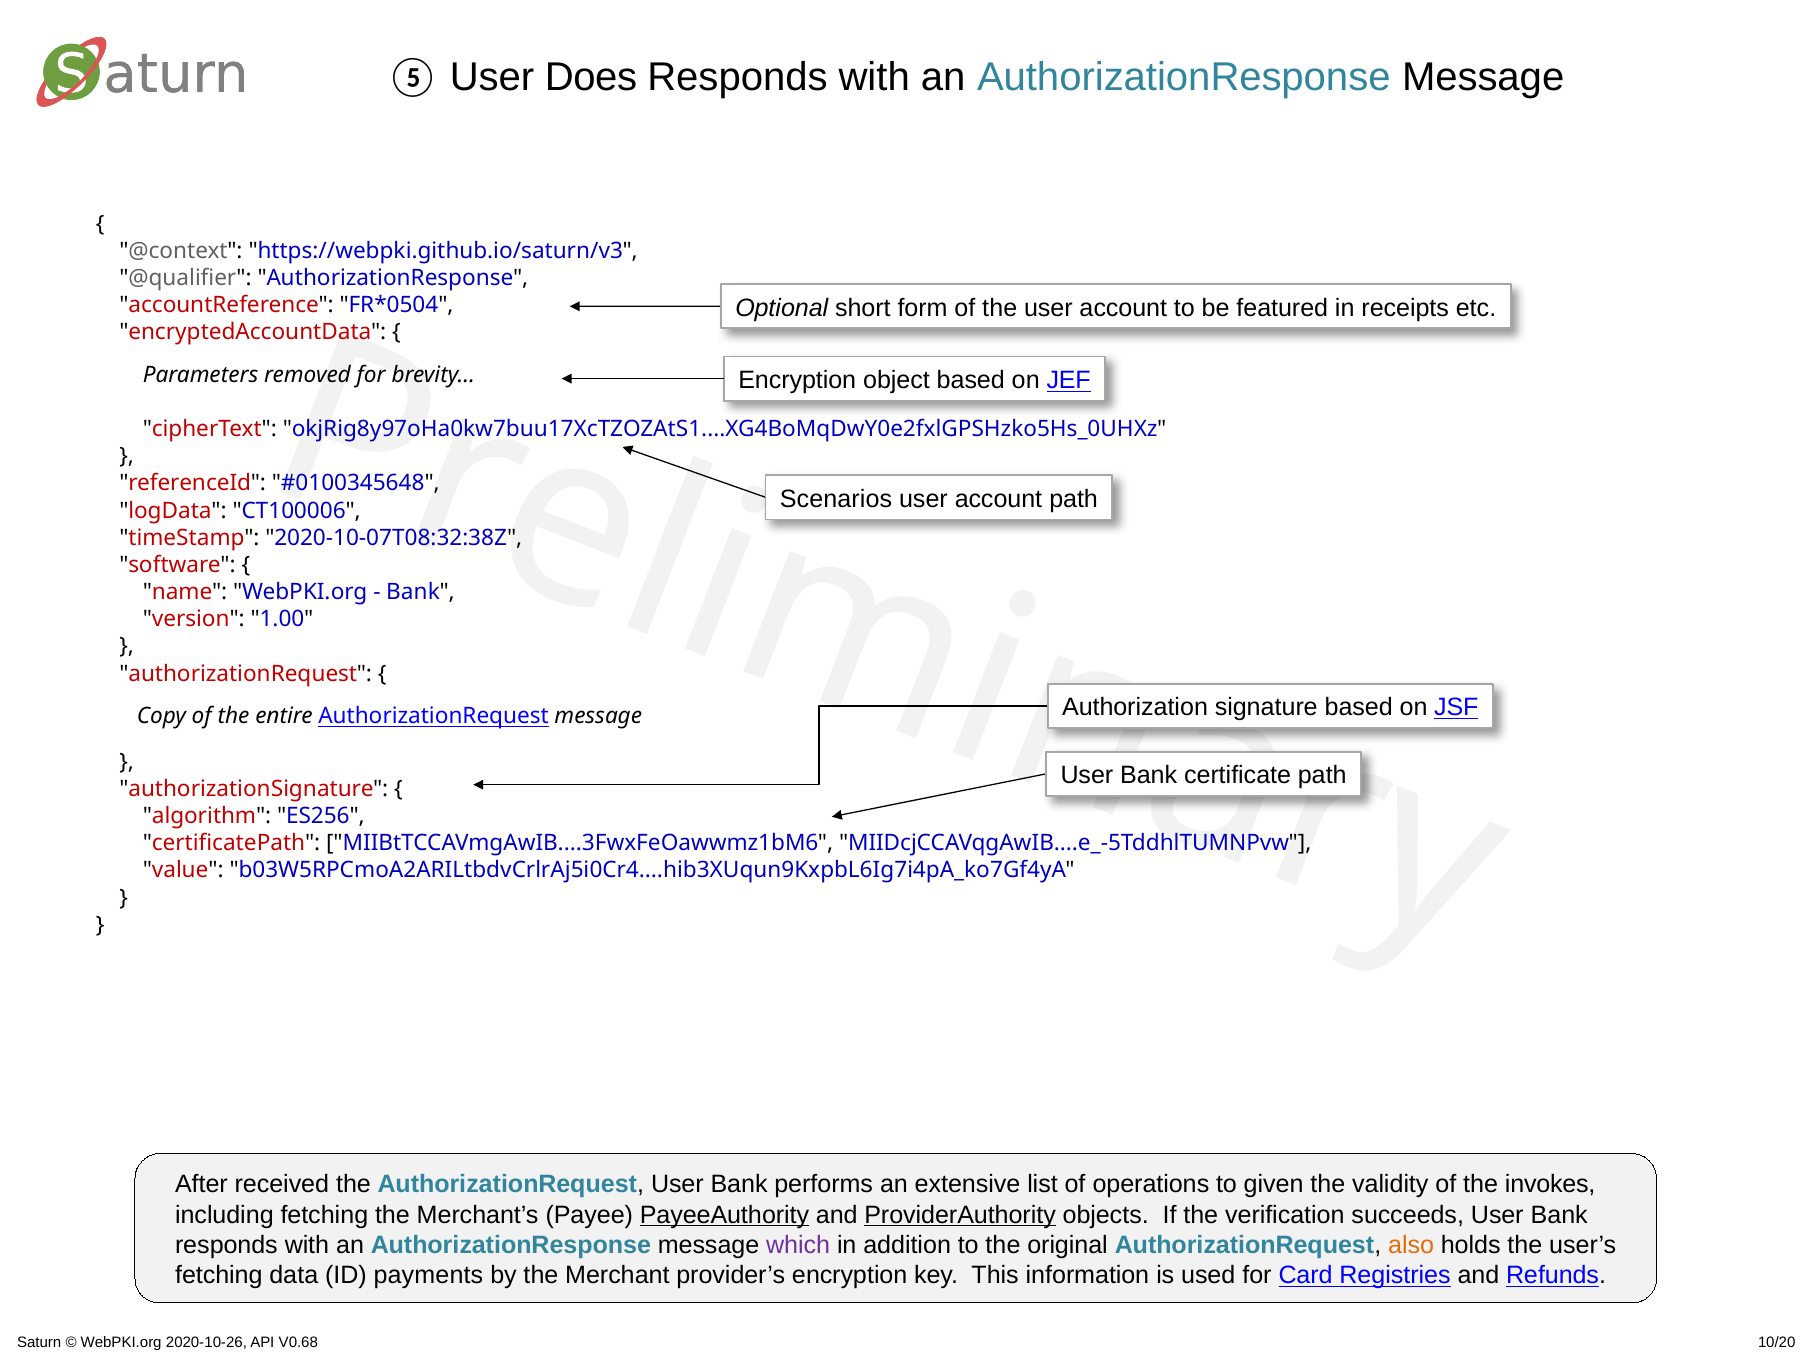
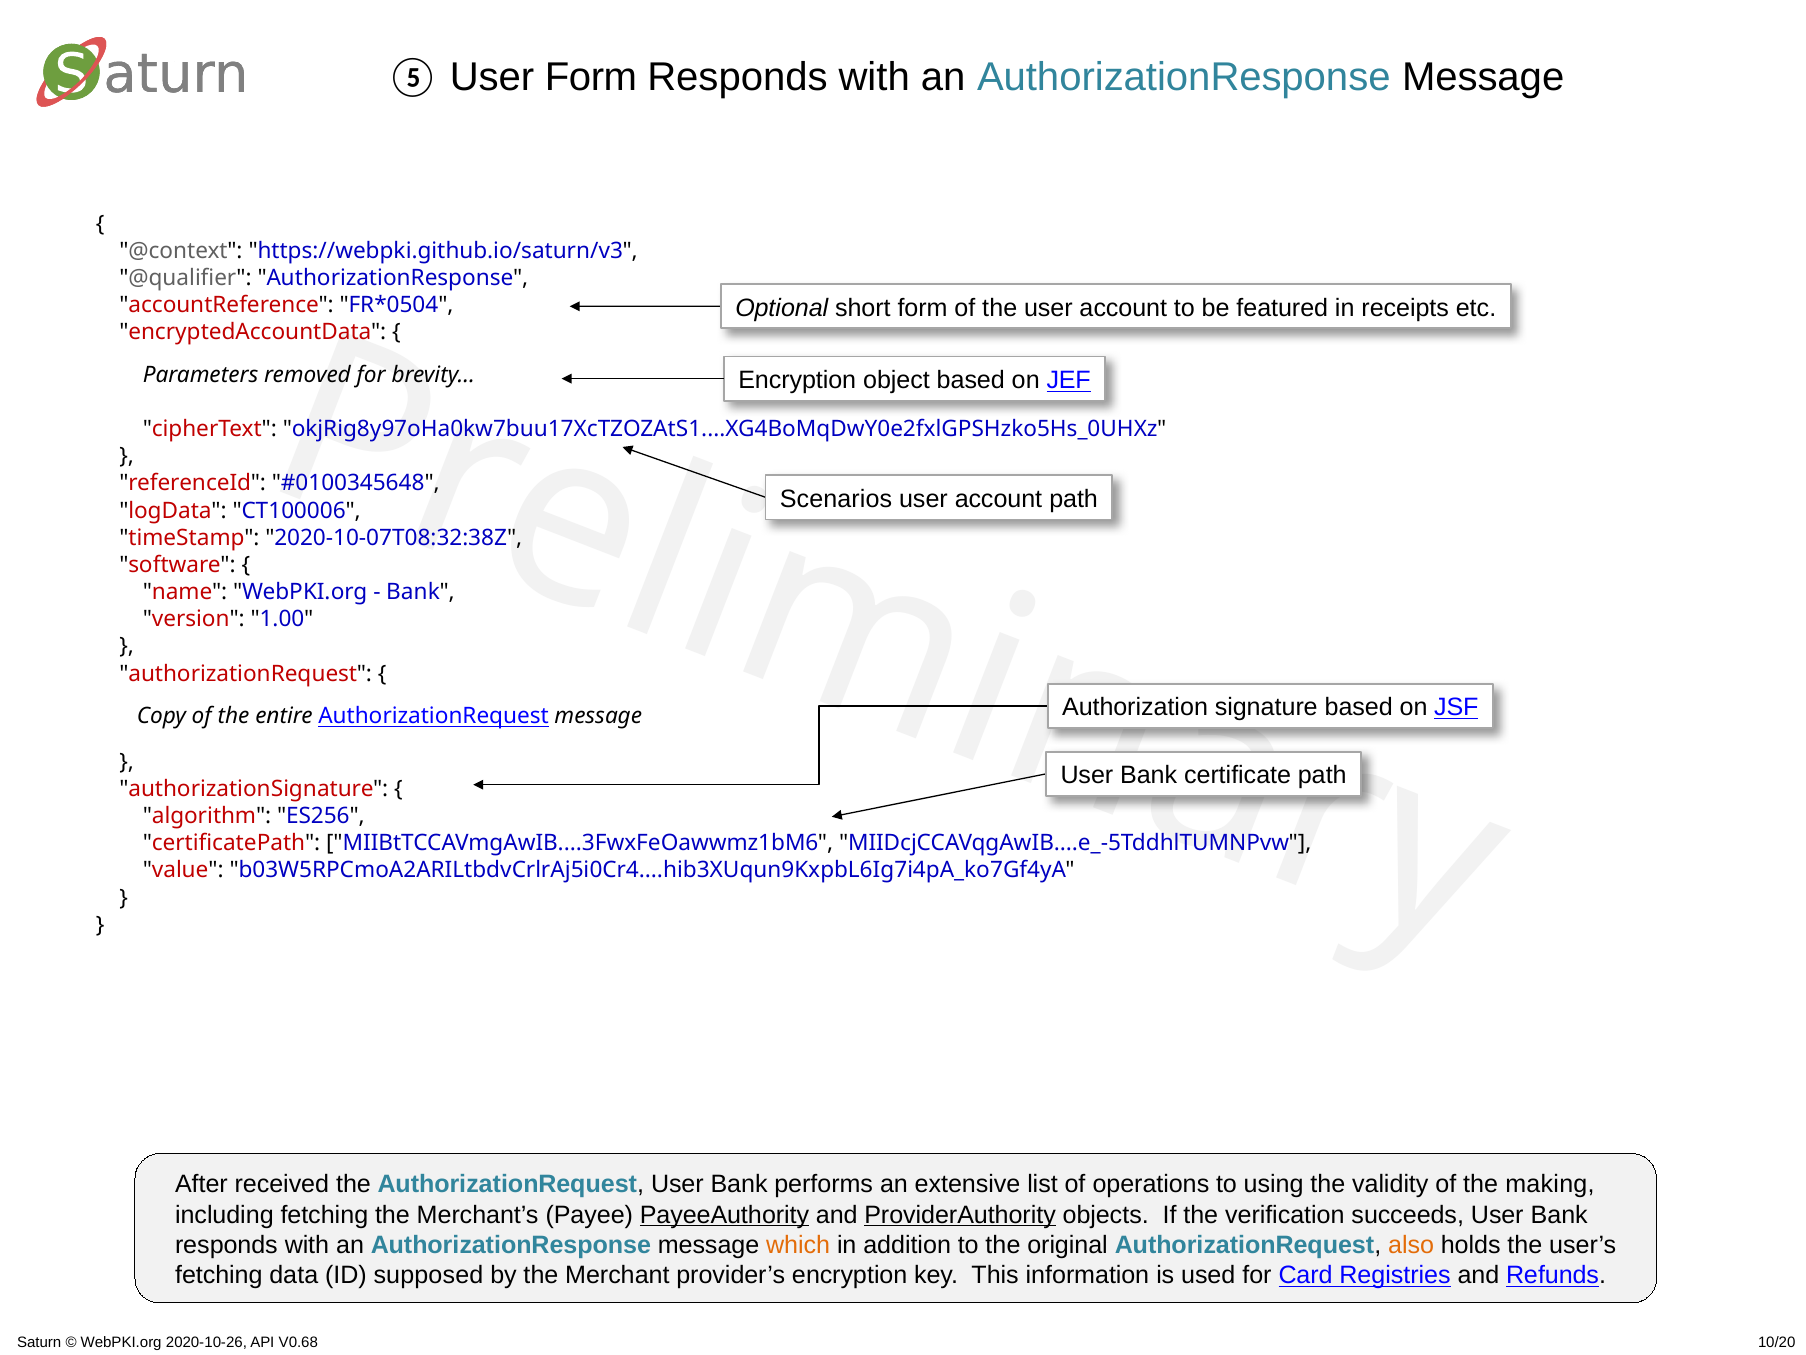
User Does: Does -> Form
given: given -> using
invokes: invokes -> making
which colour: purple -> orange
payments: payments -> supposed
